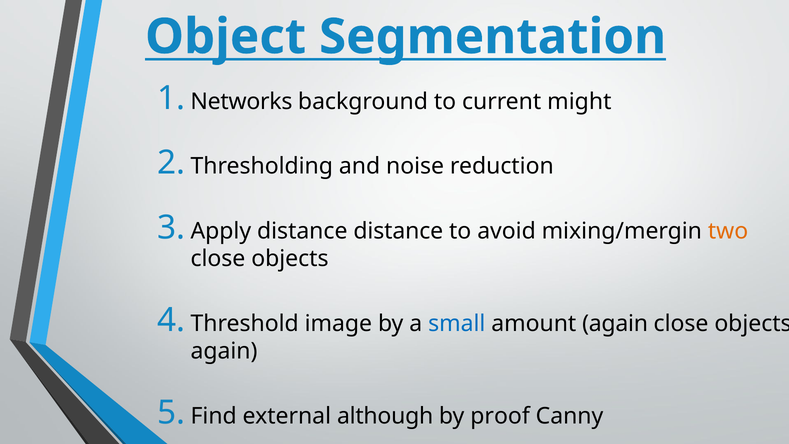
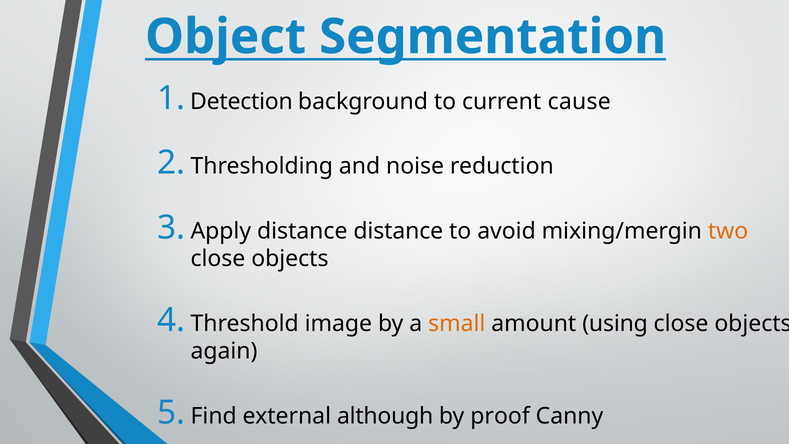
Networks: Networks -> Detection
might: might -> cause
small colour: blue -> orange
amount again: again -> using
